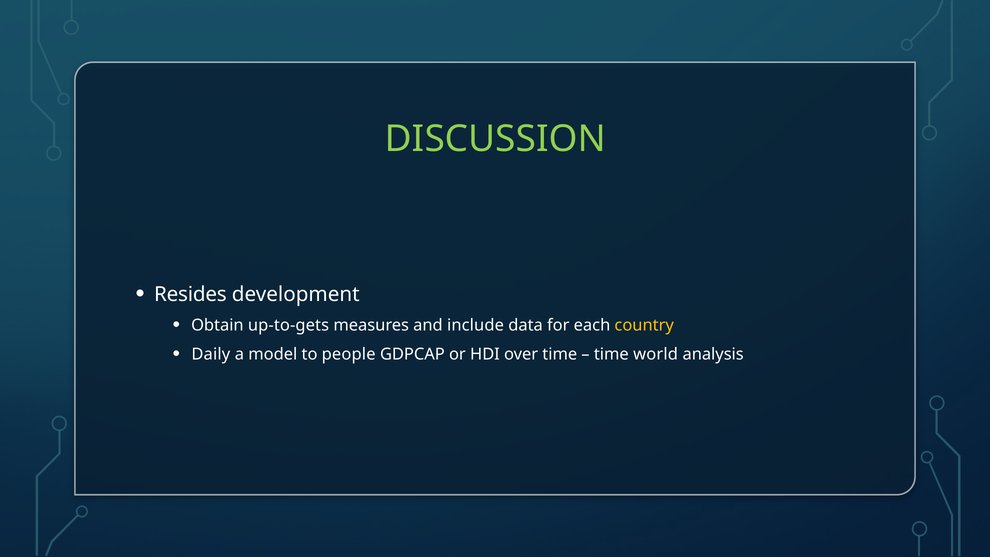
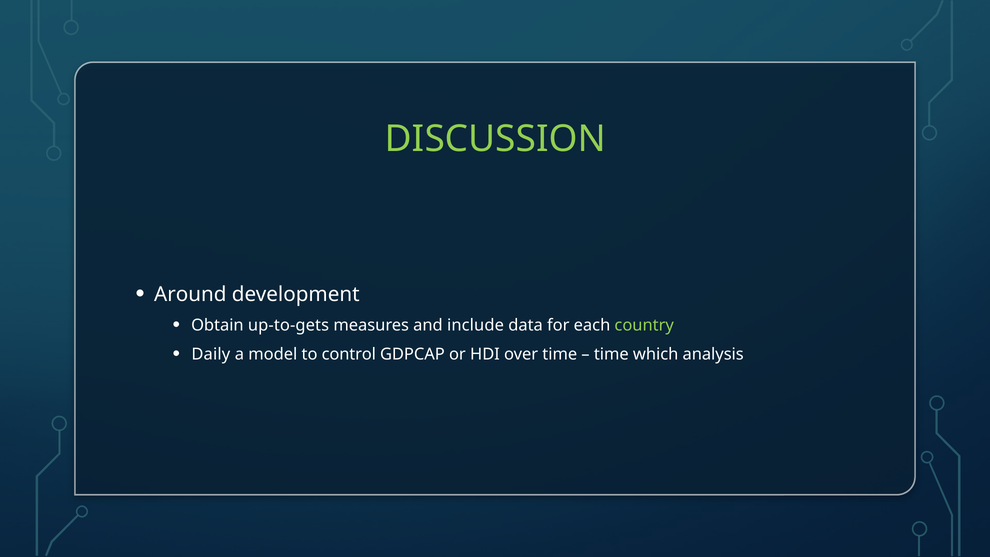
Resides: Resides -> Around
country colour: yellow -> light green
people: people -> control
world: world -> which
